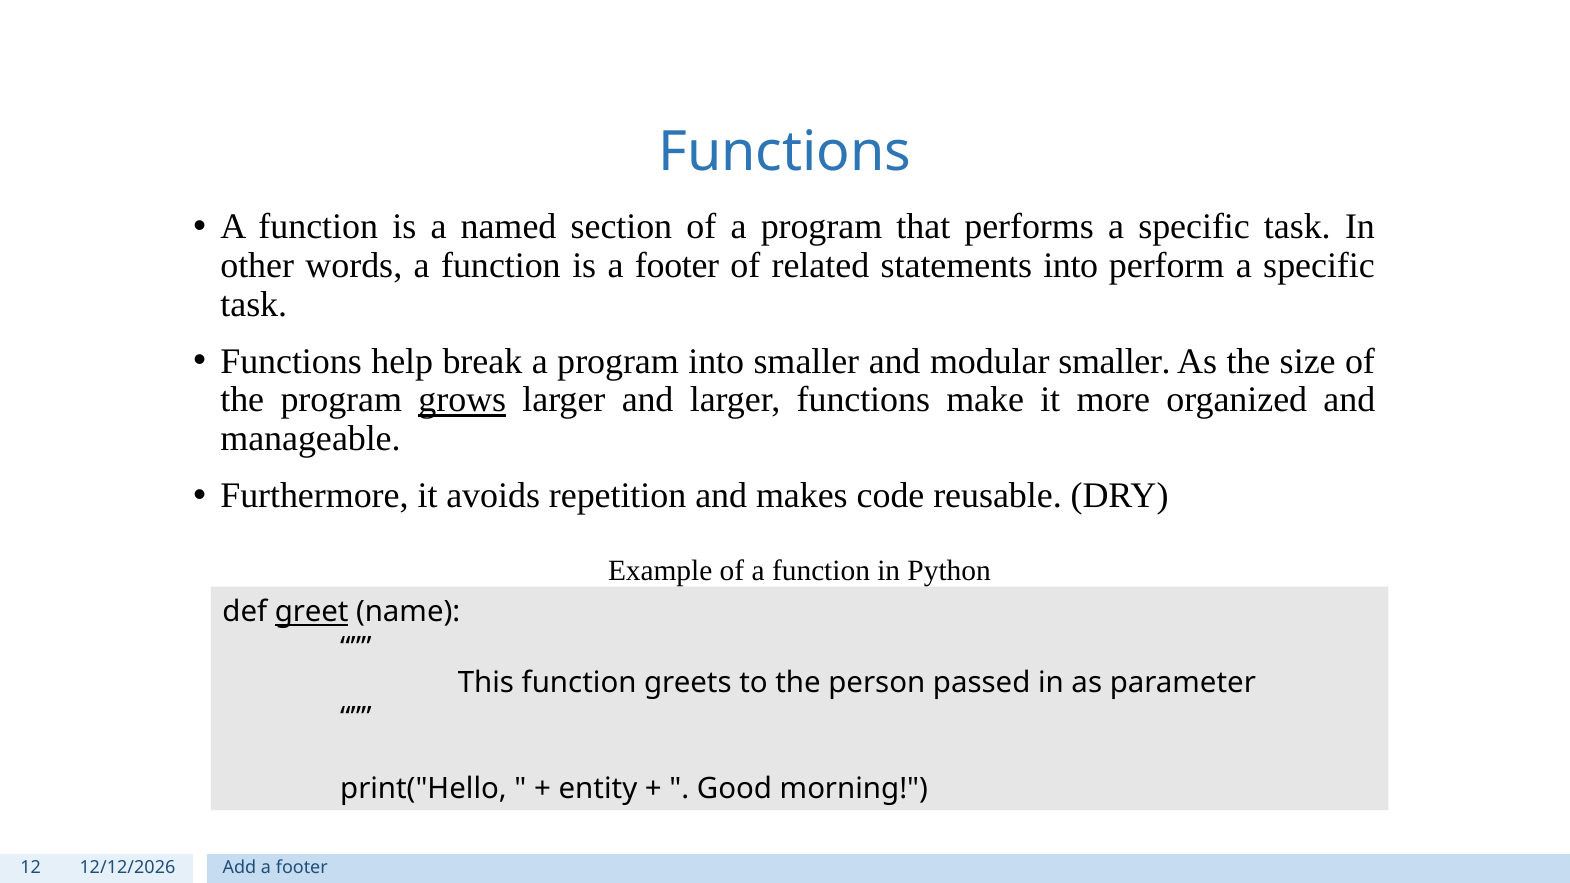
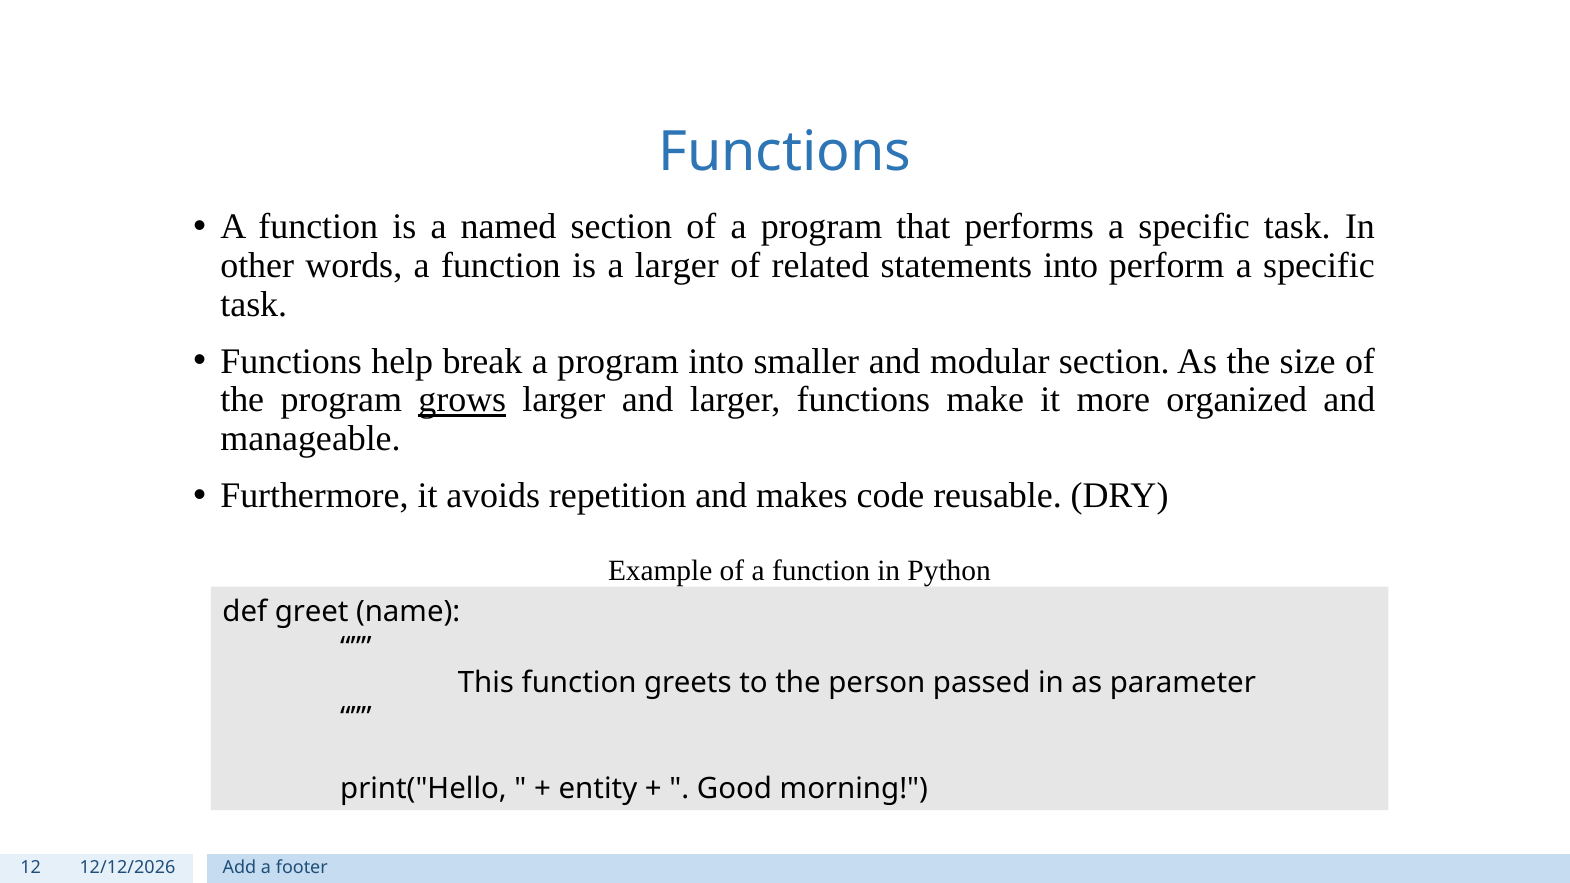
is a footer: footer -> larger
modular smaller: smaller -> section
greet underline: present -> none
